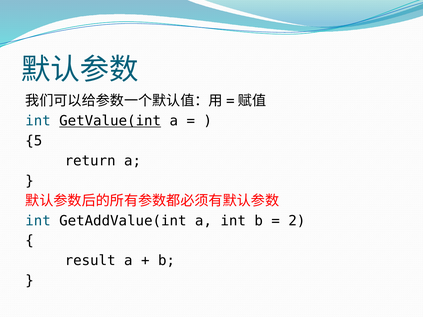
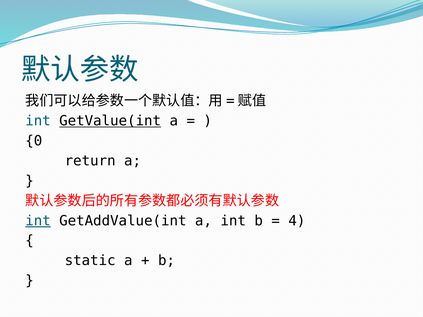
5: 5 -> 0
int at (38, 221) underline: none -> present
2: 2 -> 4
result: result -> static
